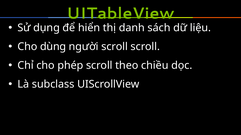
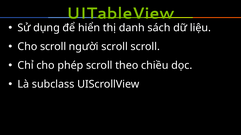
Cho dùng: dùng -> scroll
